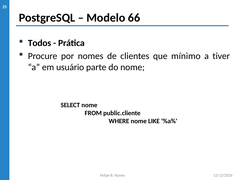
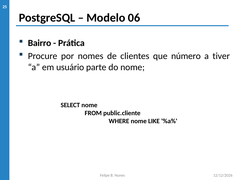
66: 66 -> 06
Todos: Todos -> Bairro
mínimo: mínimo -> número
